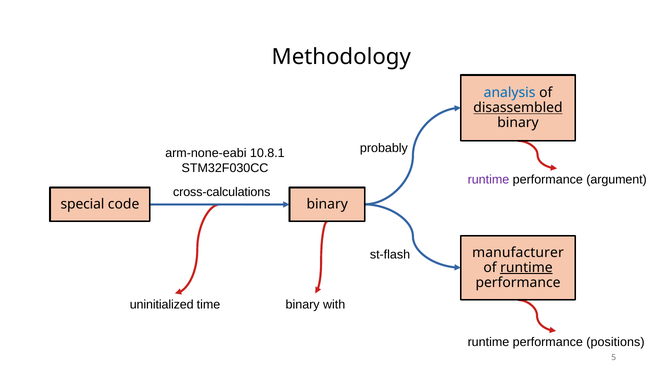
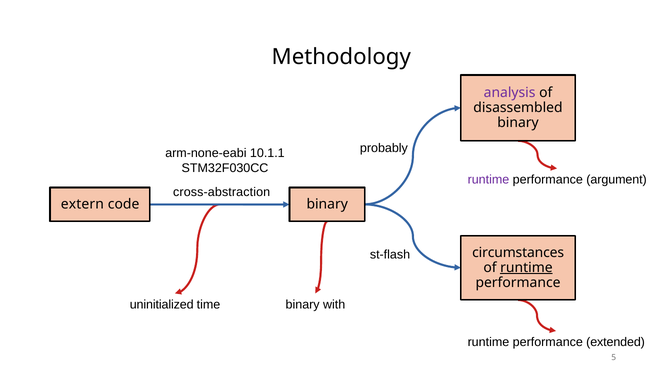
analysis colour: blue -> purple
disassembled underline: present -> none
10.8.1: 10.8.1 -> 10.1.1
cross-calculations: cross-calculations -> cross-abstraction
special: special -> extern
manufacturer: manufacturer -> circumstances
positions: positions -> extended
